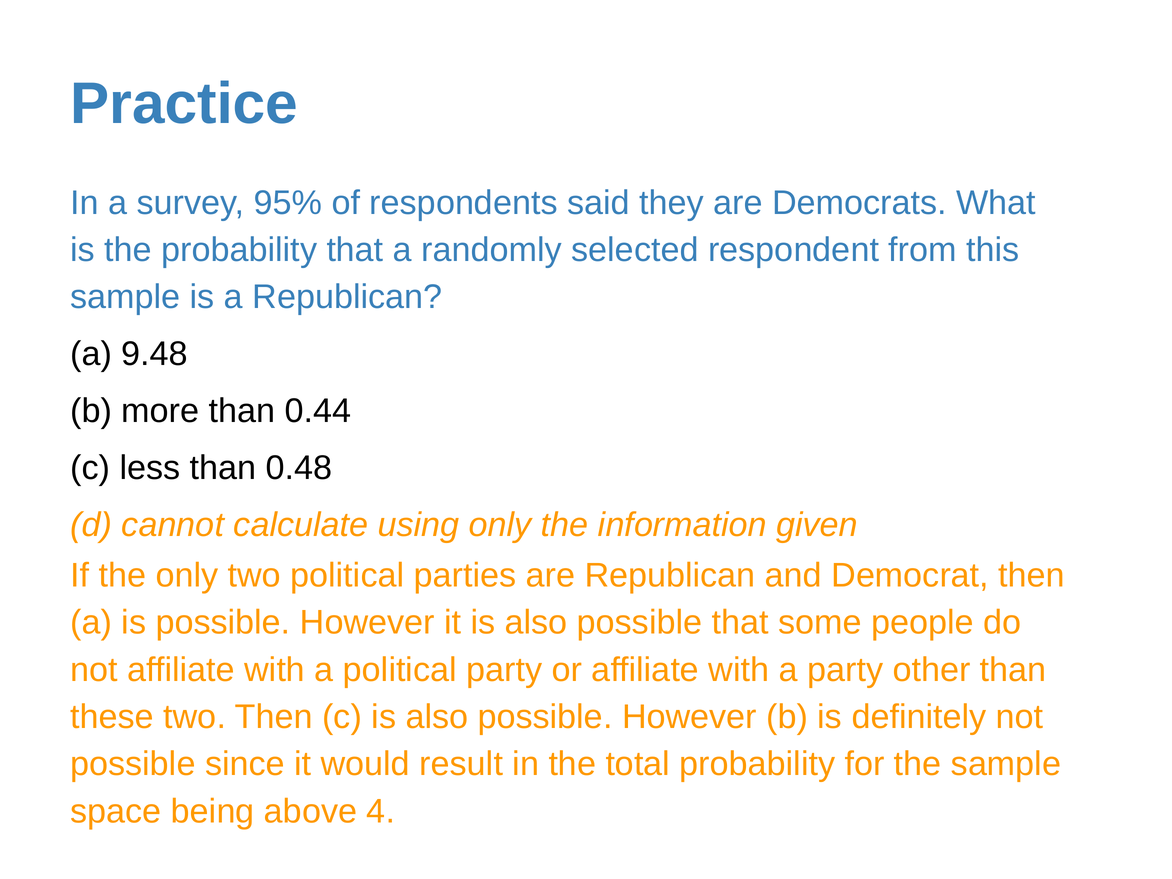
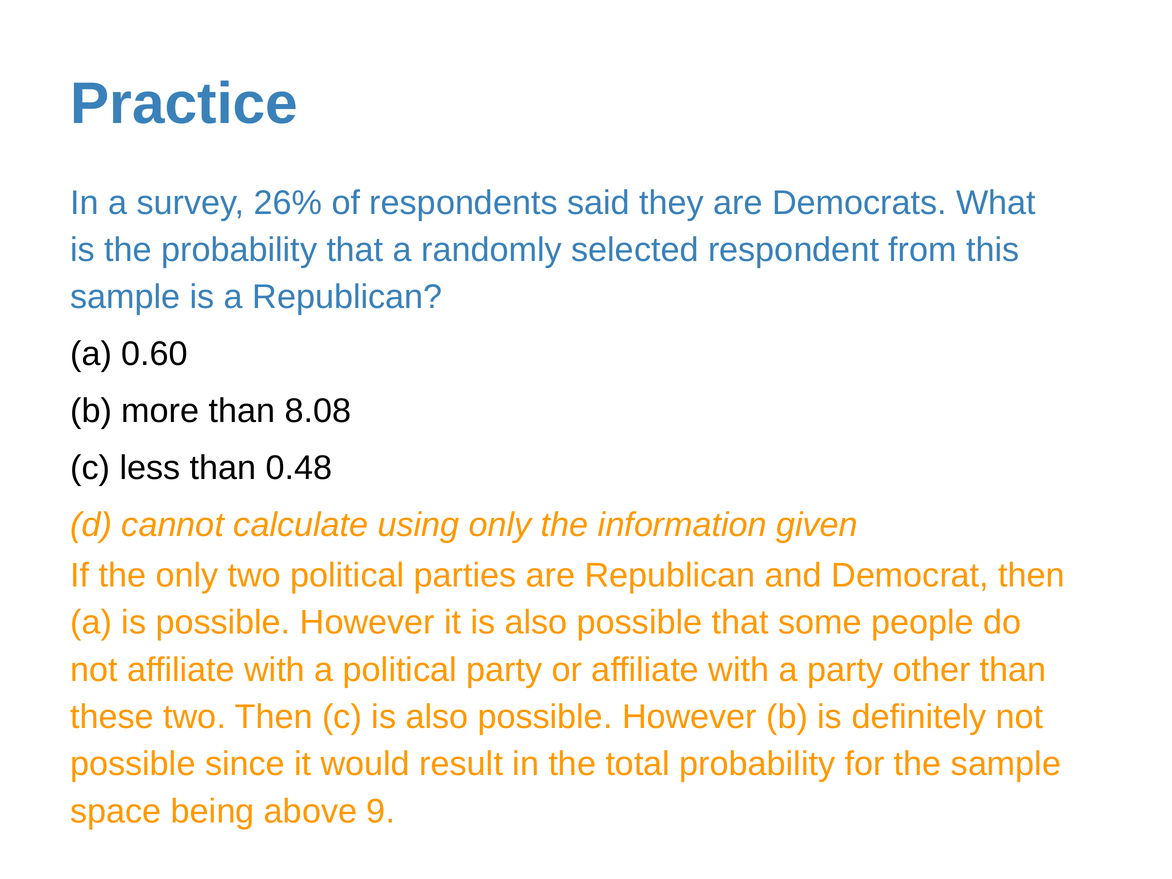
95%: 95% -> 26%
9.48: 9.48 -> 0.60
0.44: 0.44 -> 8.08
4: 4 -> 9
